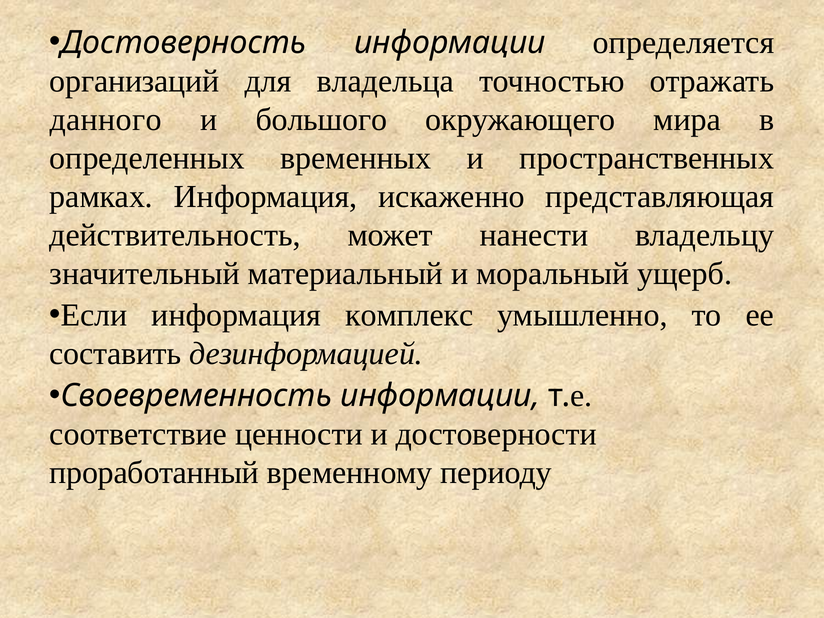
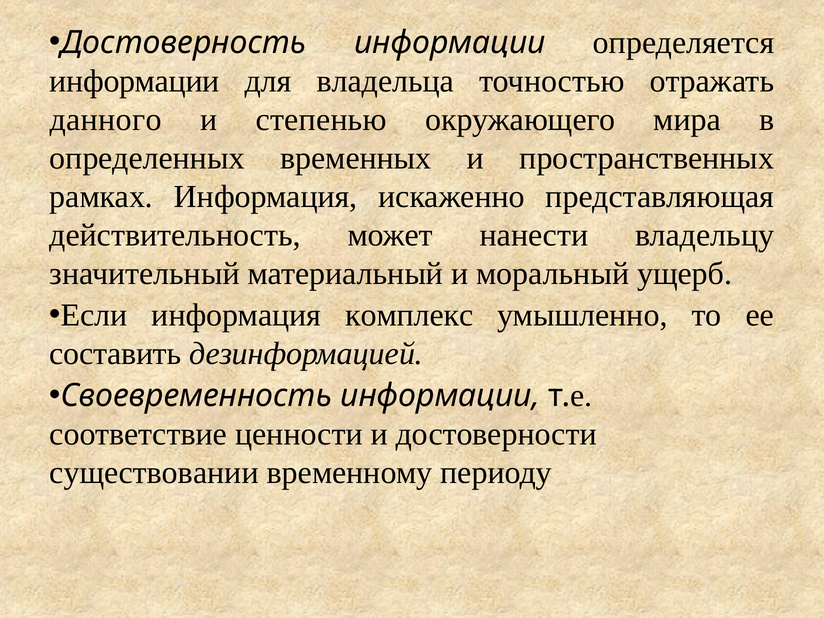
организаций at (134, 81): организаций -> информации
большого: большого -> степенью
проработанный: проработанный -> существовании
